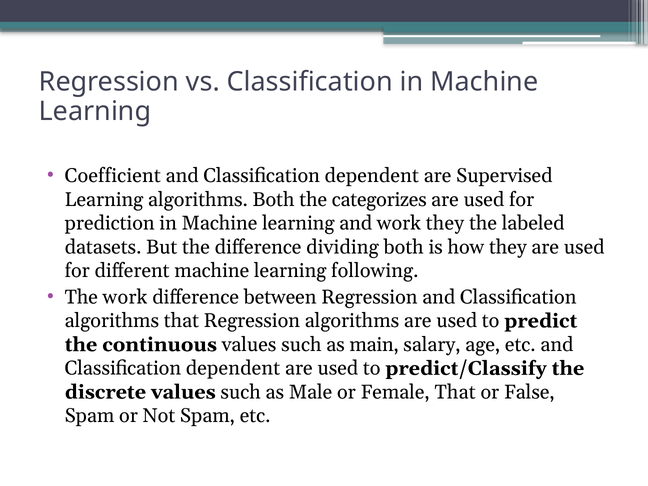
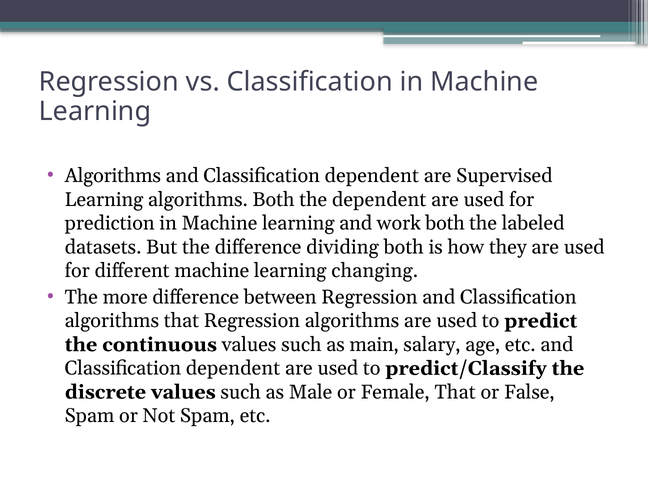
Coefficient at (113, 176): Coefficient -> Algorithms
the categorizes: categorizes -> dependent
work they: they -> both
following: following -> changing
The work: work -> more
